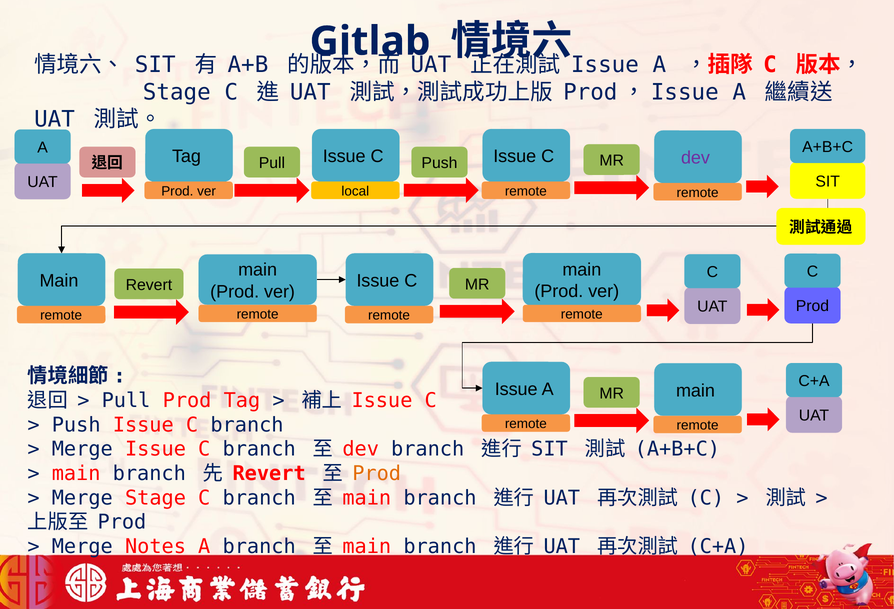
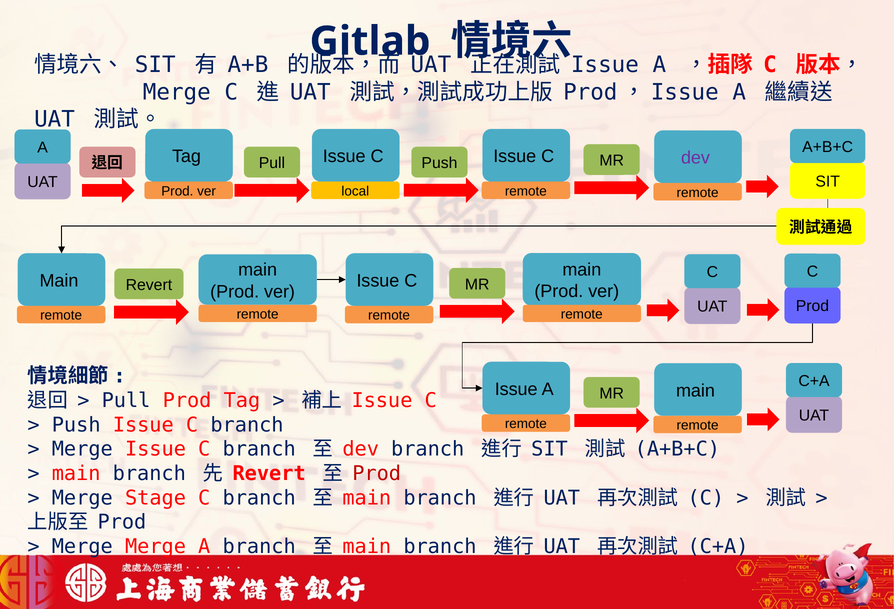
Stage at (177, 92): Stage -> Merge
Prod at (377, 473) colour: orange -> red
Merge Notes: Notes -> Merge
